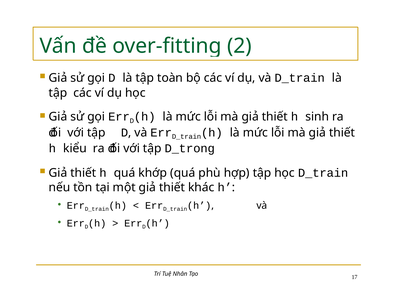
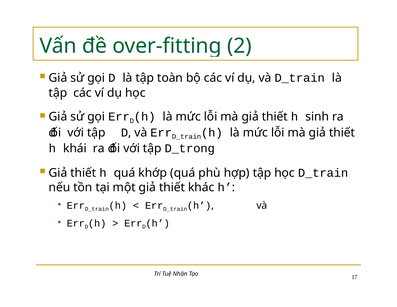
kiểu: kiểu -> khái
